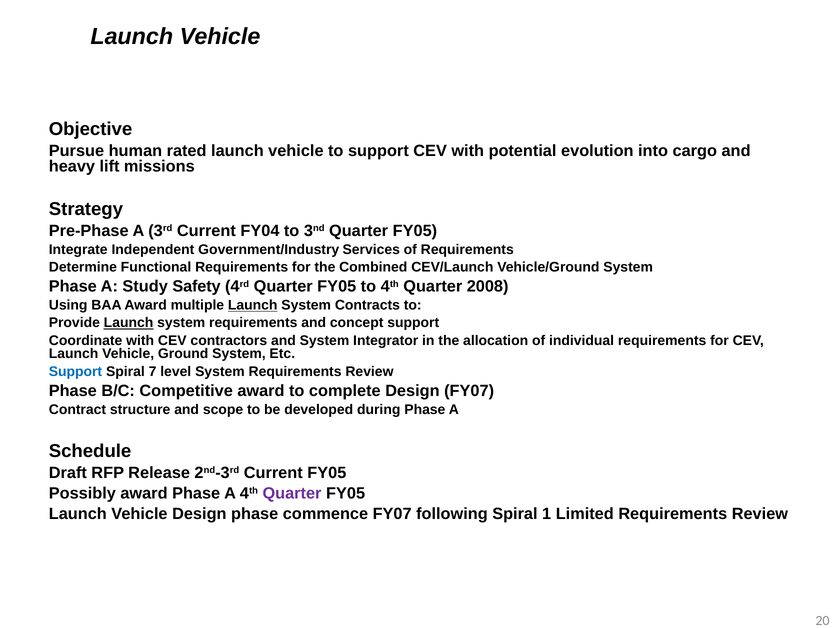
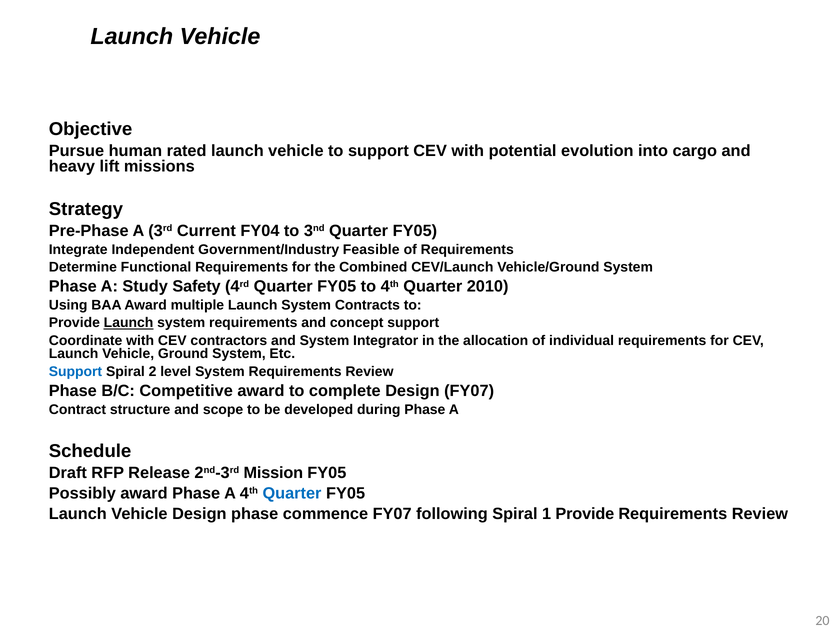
Services: Services -> Feasible
2008: 2008 -> 2010
Launch at (253, 306) underline: present -> none
7: 7 -> 2
2nd-3rd Current: Current -> Mission
Quarter at (292, 494) colour: purple -> blue
1 Limited: Limited -> Provide
